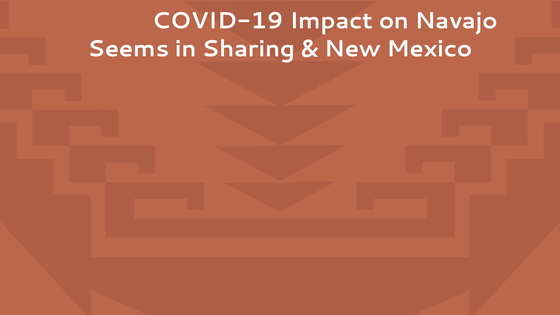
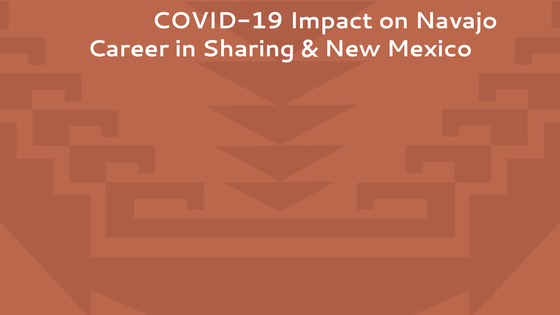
Seems: Seems -> Career
